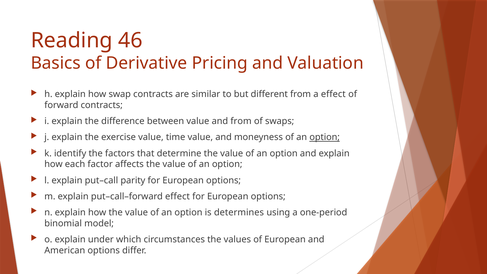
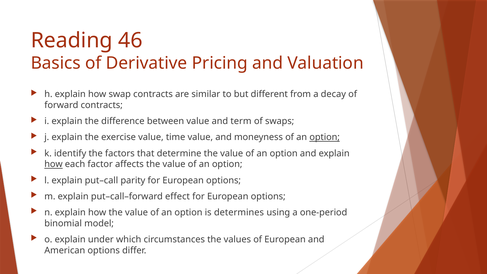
a effect: effect -> decay
and from: from -> term
how at (54, 164) underline: none -> present
